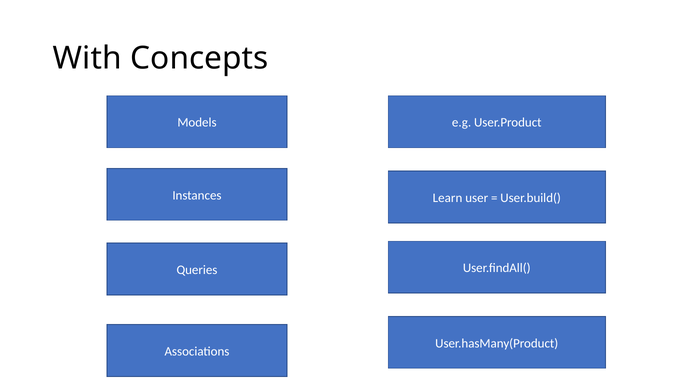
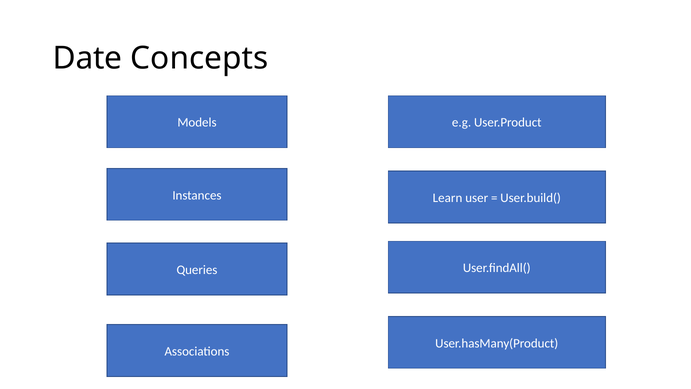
With: With -> Date
